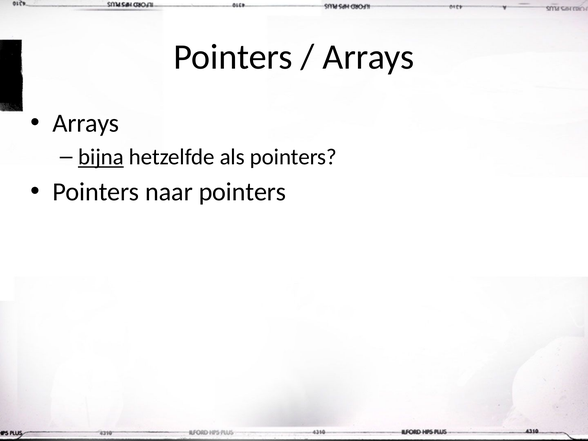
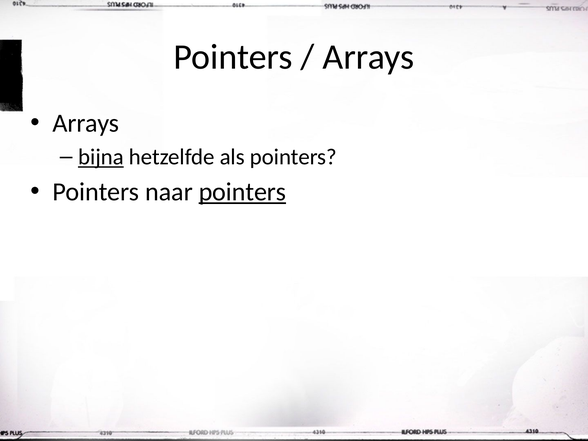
pointers at (242, 192) underline: none -> present
